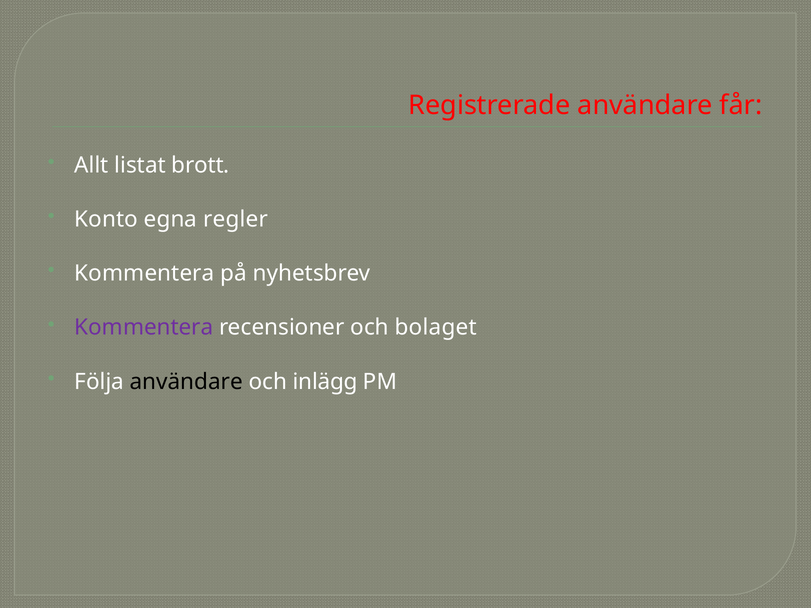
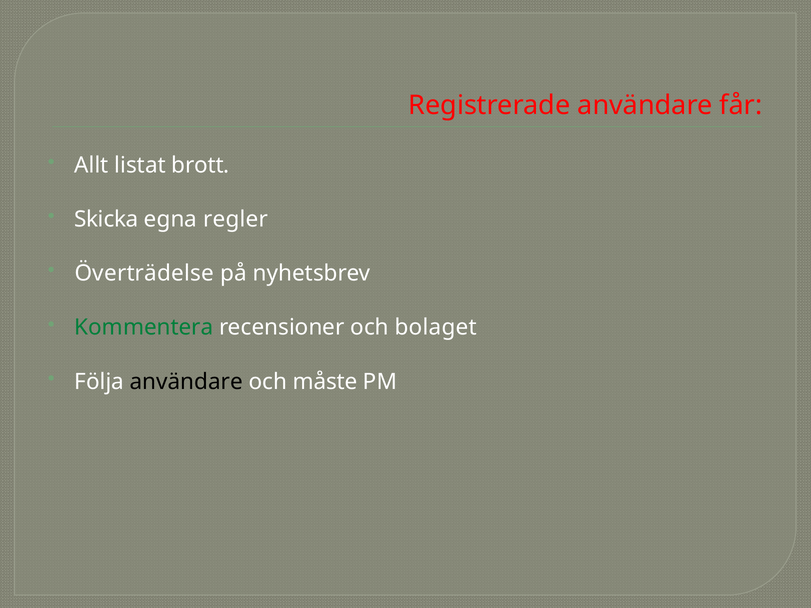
Konto: Konto -> Skicka
Kommentera at (144, 273): Kommentera -> Överträdelse
Kommentera at (144, 328) colour: purple -> green
inlägg: inlägg -> måste
